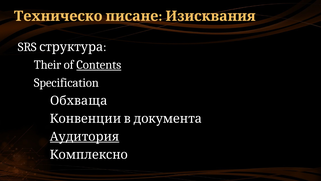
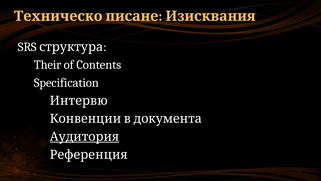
Contents underline: present -> none
Обхваща: Обхваща -> Интервю
Комплексно: Комплексно -> Референция
